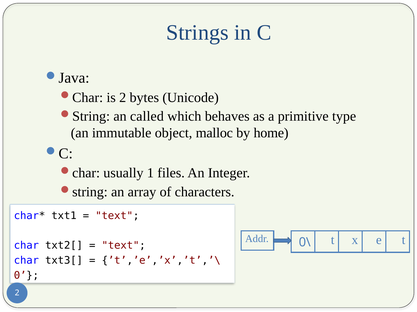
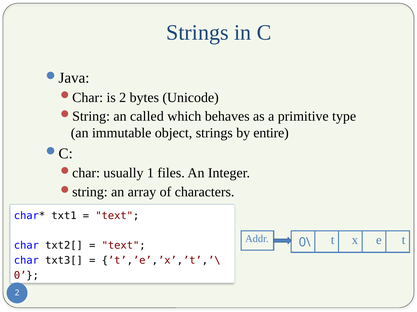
object malloc: malloc -> strings
home: home -> entire
